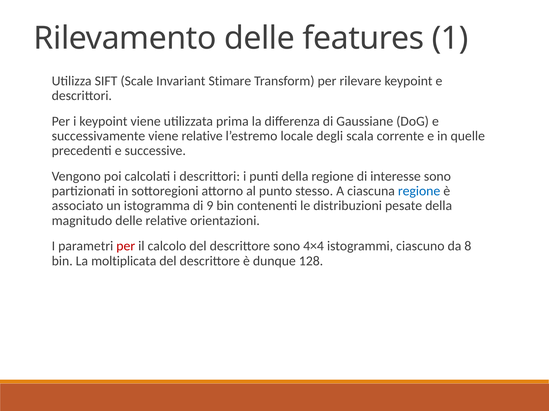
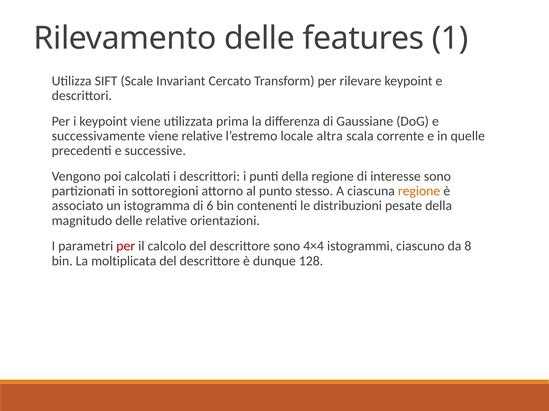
Stimare: Stimare -> Cercato
degli: degli -> altra
regione at (419, 191) colour: blue -> orange
9: 9 -> 6
